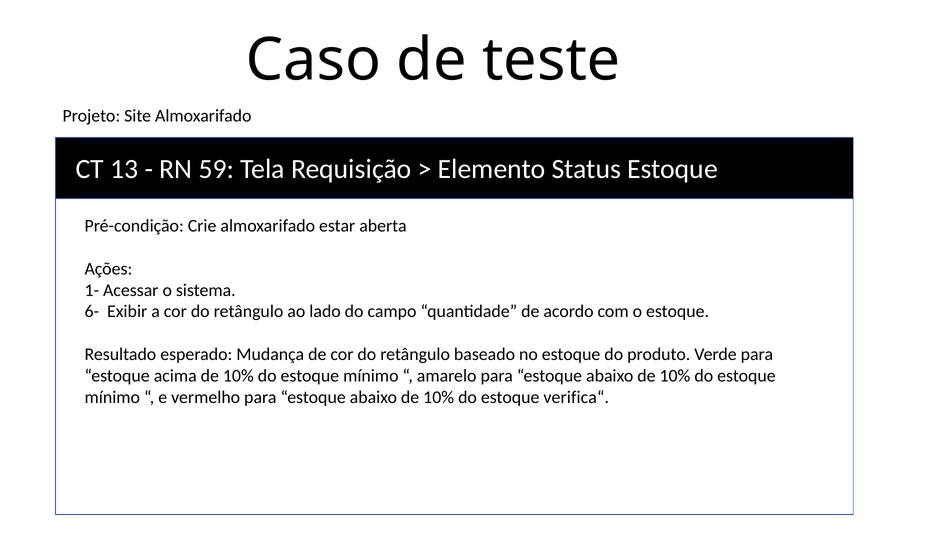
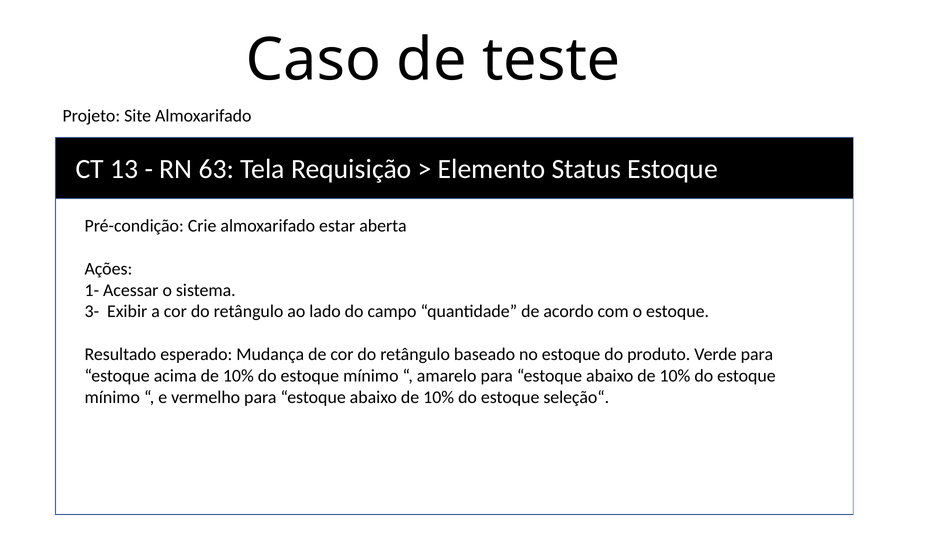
59: 59 -> 63
6-: 6- -> 3-
verifica“: verifica“ -> seleção“
